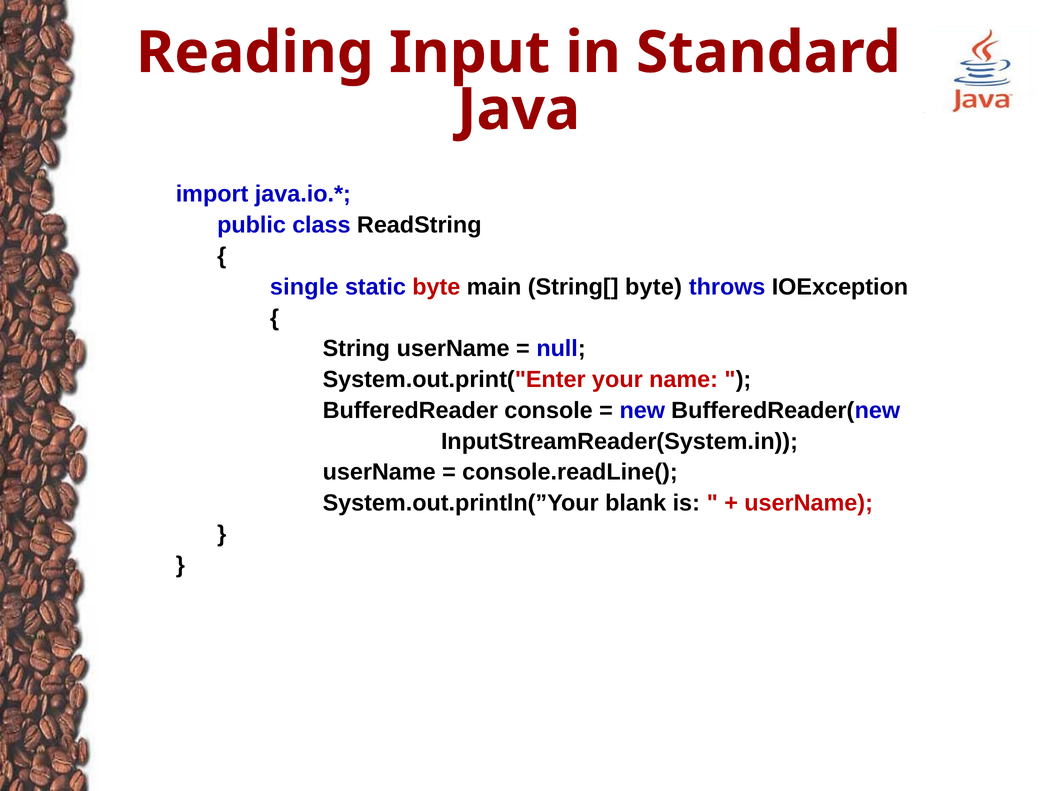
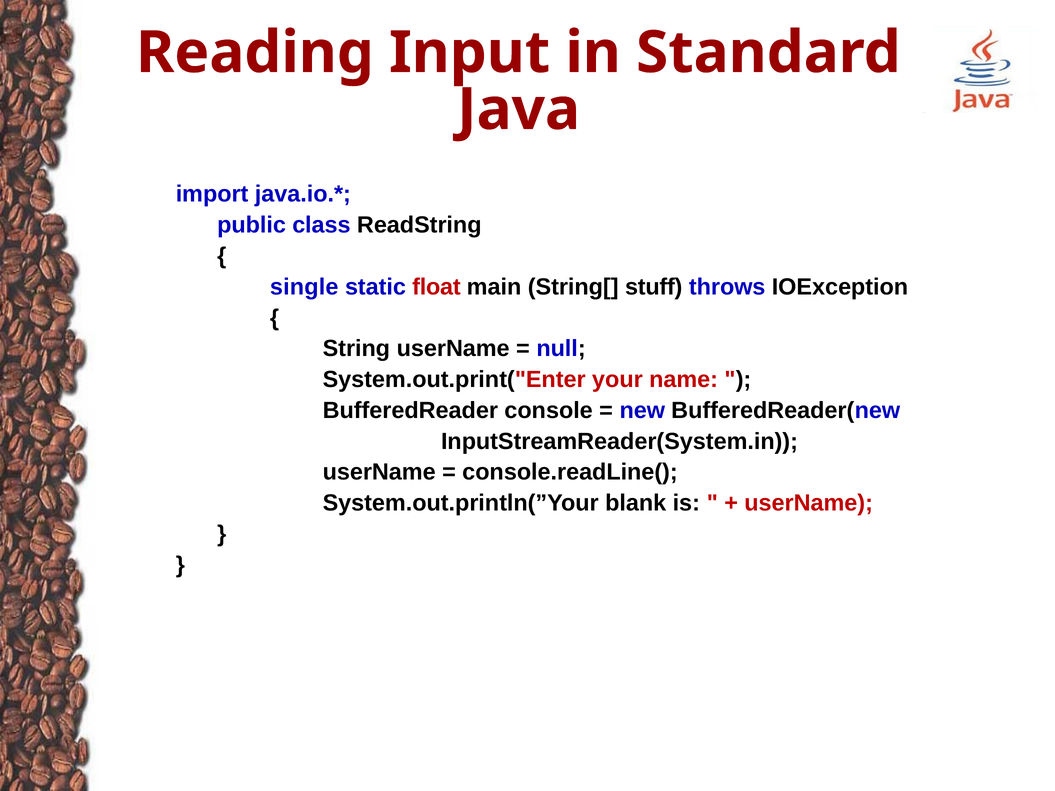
static byte: byte -> float
String[ byte: byte -> stuff
